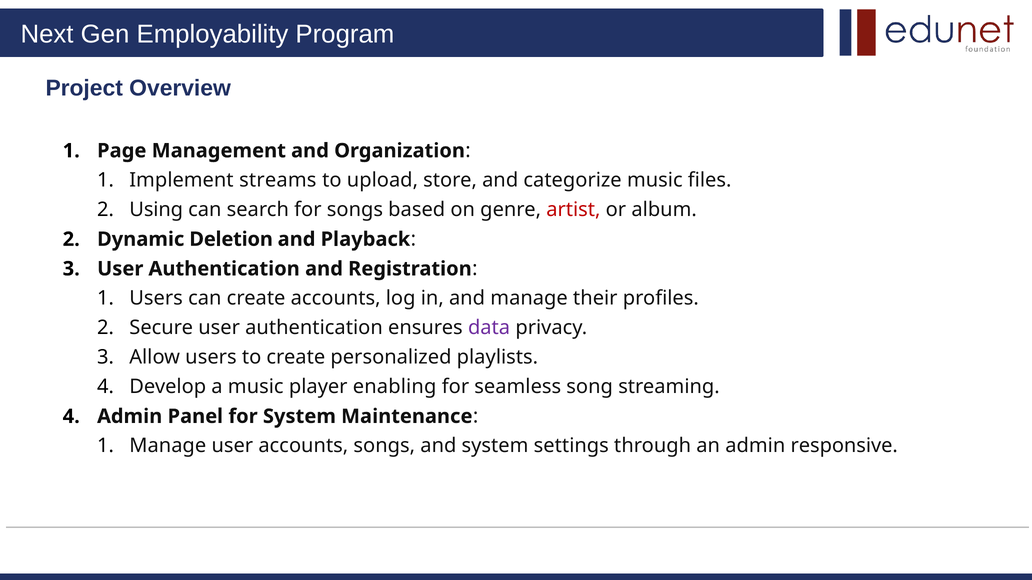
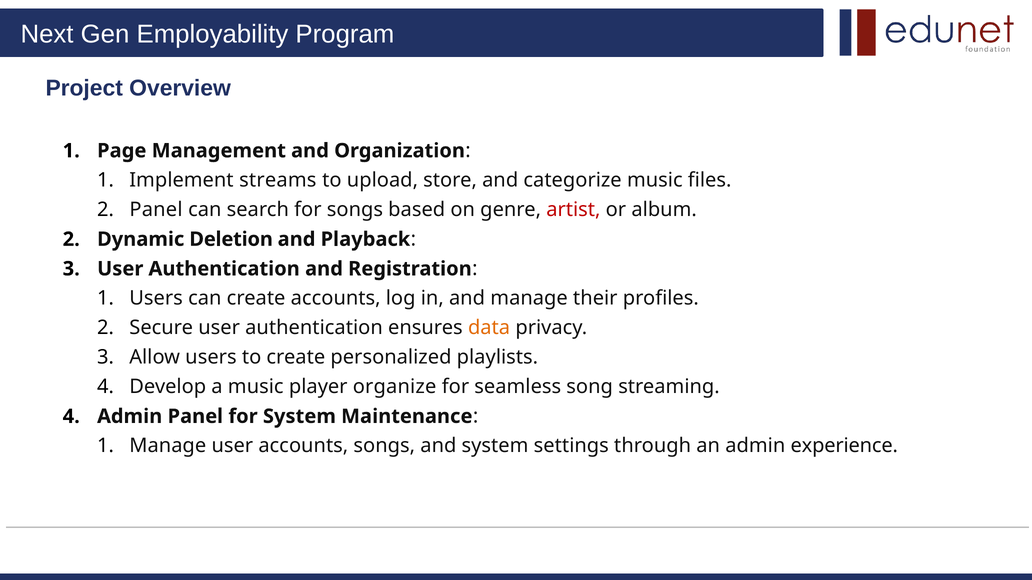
Using at (156, 210): Using -> Panel
data colour: purple -> orange
enabling: enabling -> organize
responsive: responsive -> experience
